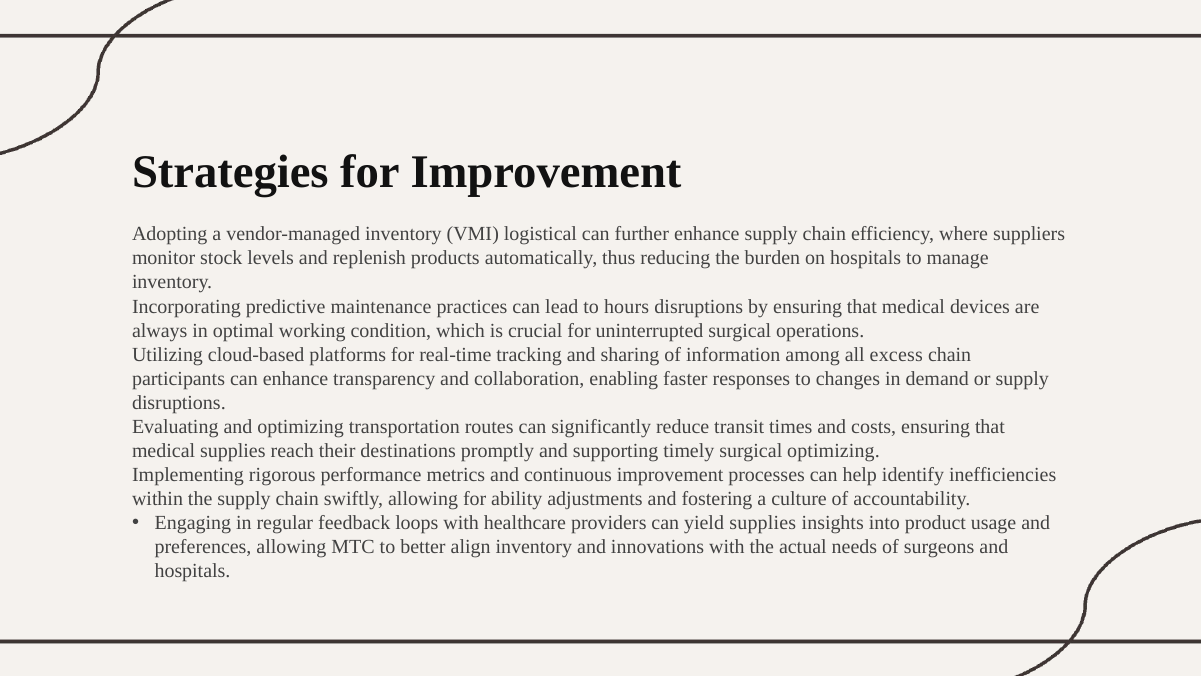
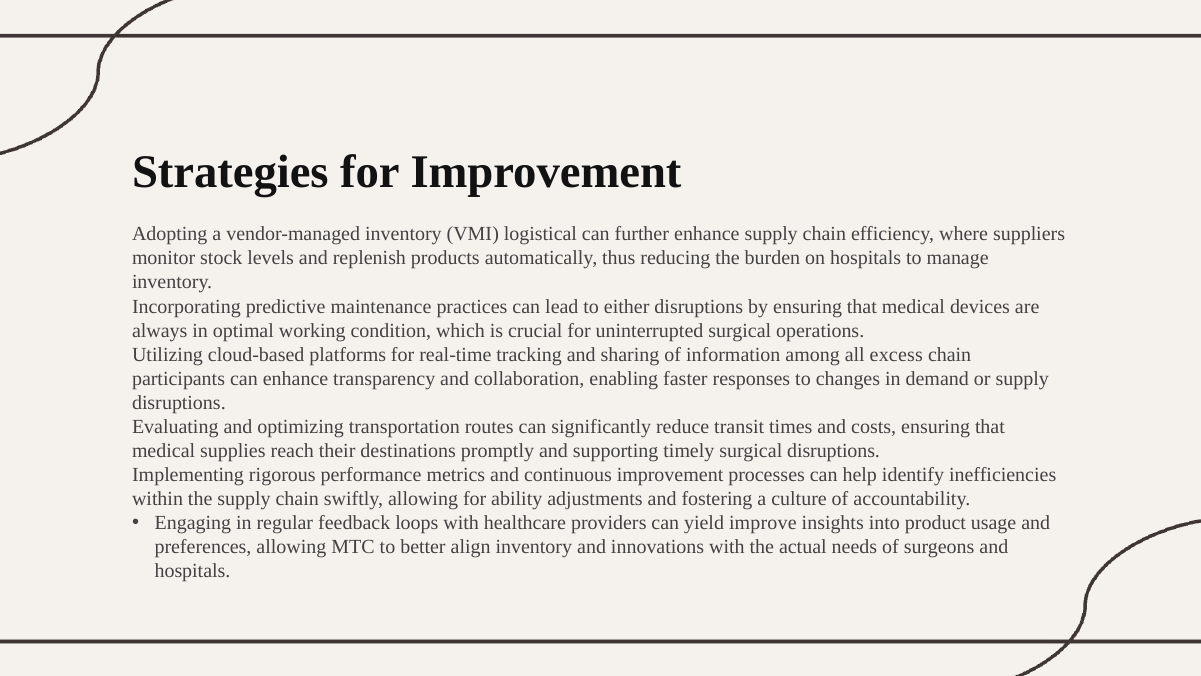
hours: hours -> either
surgical optimizing: optimizing -> disruptions
yield supplies: supplies -> improve
